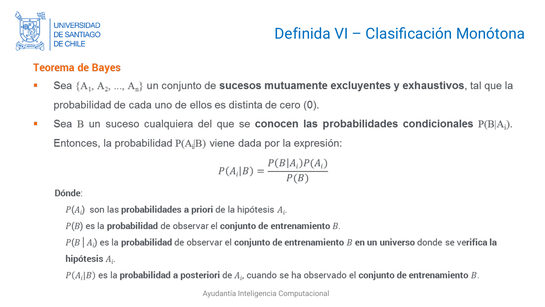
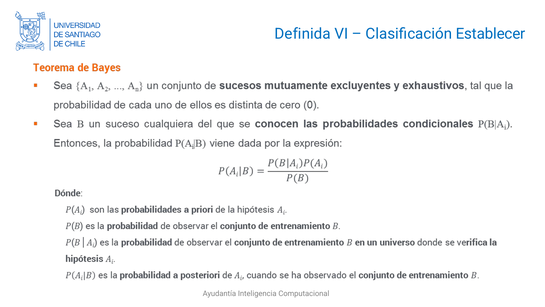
Monótona: Monótona -> Establecer
